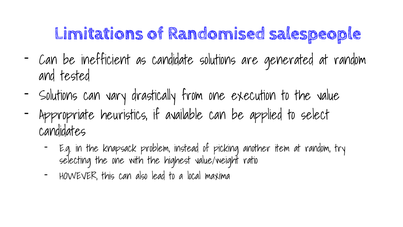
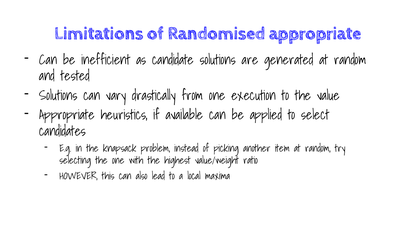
Randomised salespeople: salespeople -> appropriate
